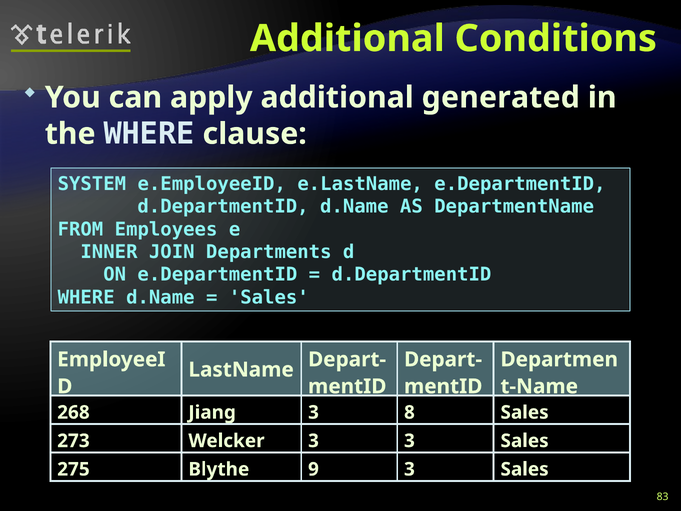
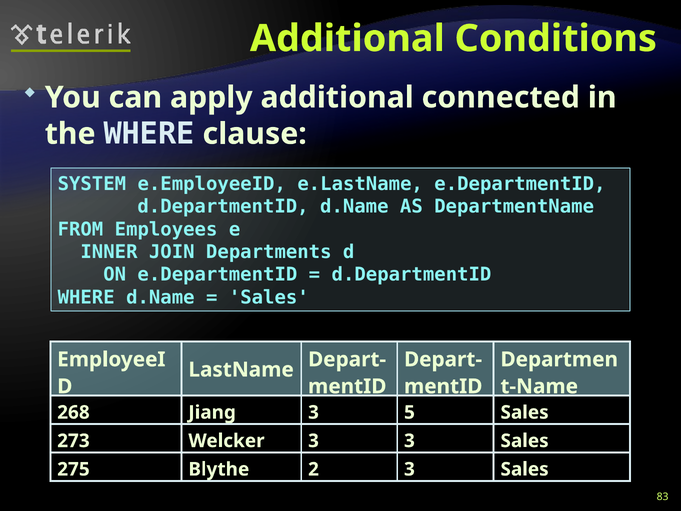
generated: generated -> connected
8: 8 -> 5
9: 9 -> 2
